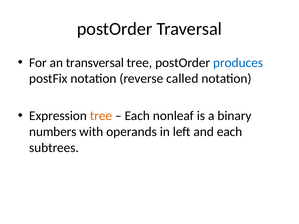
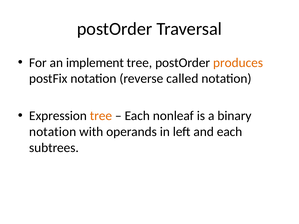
transversal: transversal -> implement
produces colour: blue -> orange
numbers at (53, 132): numbers -> notation
